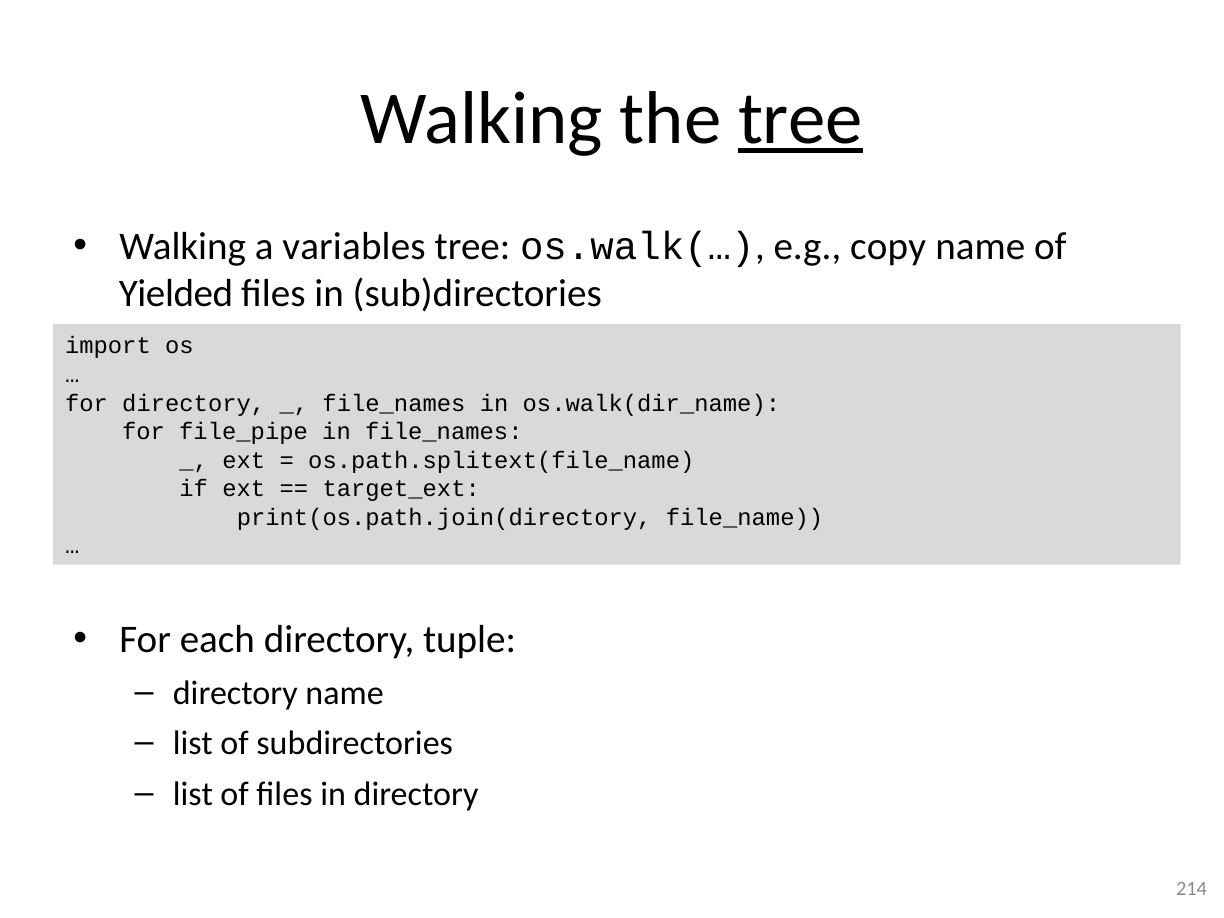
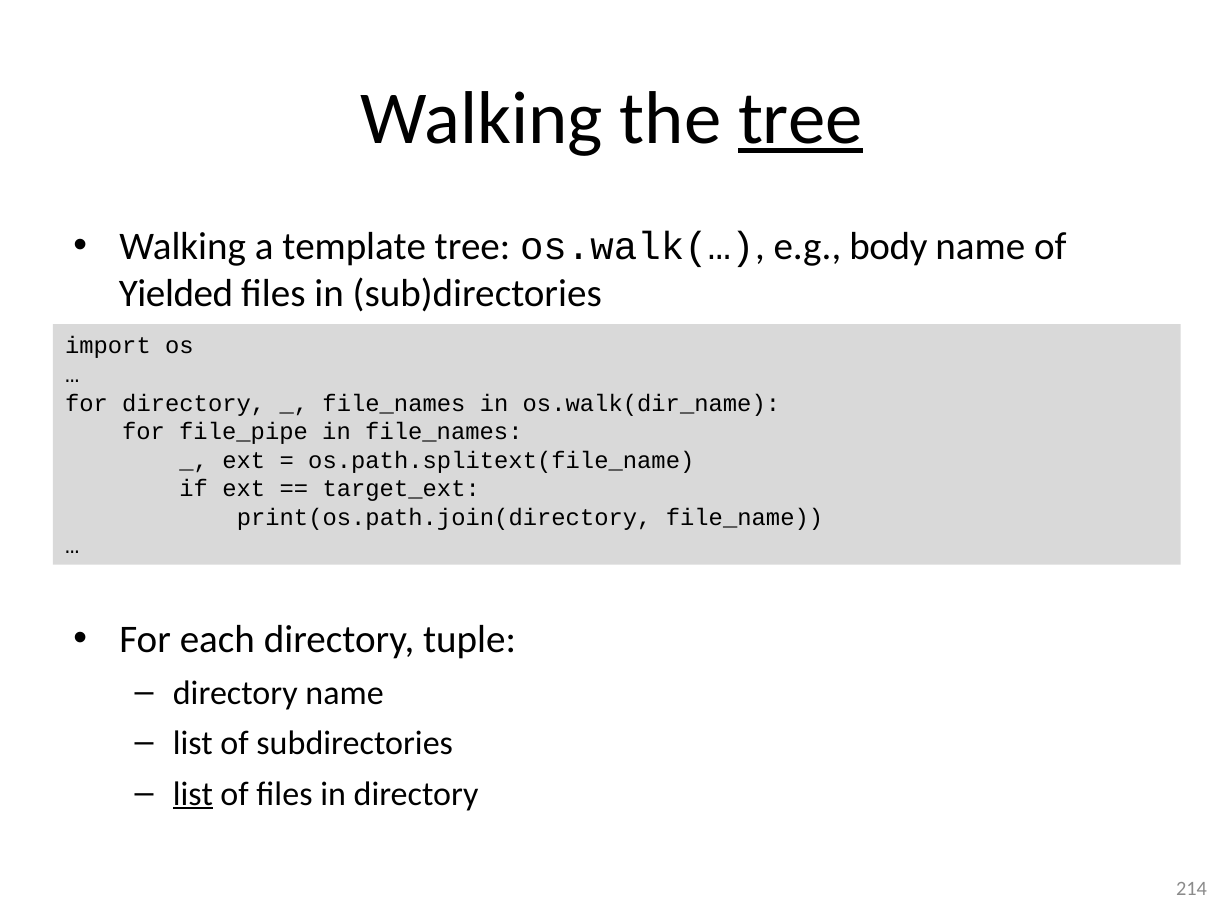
variables: variables -> template
copy: copy -> body
list at (193, 794) underline: none -> present
